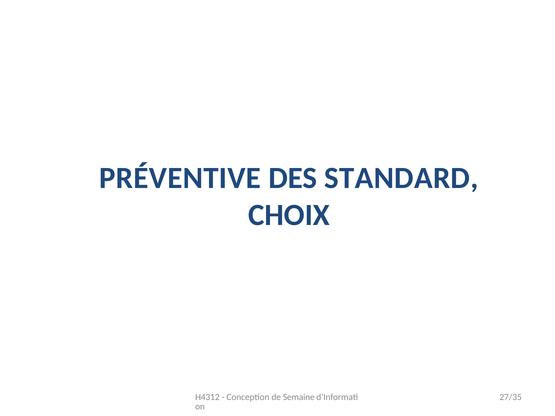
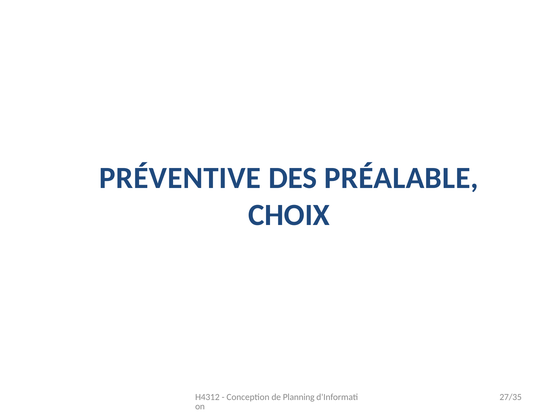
STANDARD: STANDARD -> PRÉALABLE
Semaine: Semaine -> Planning
